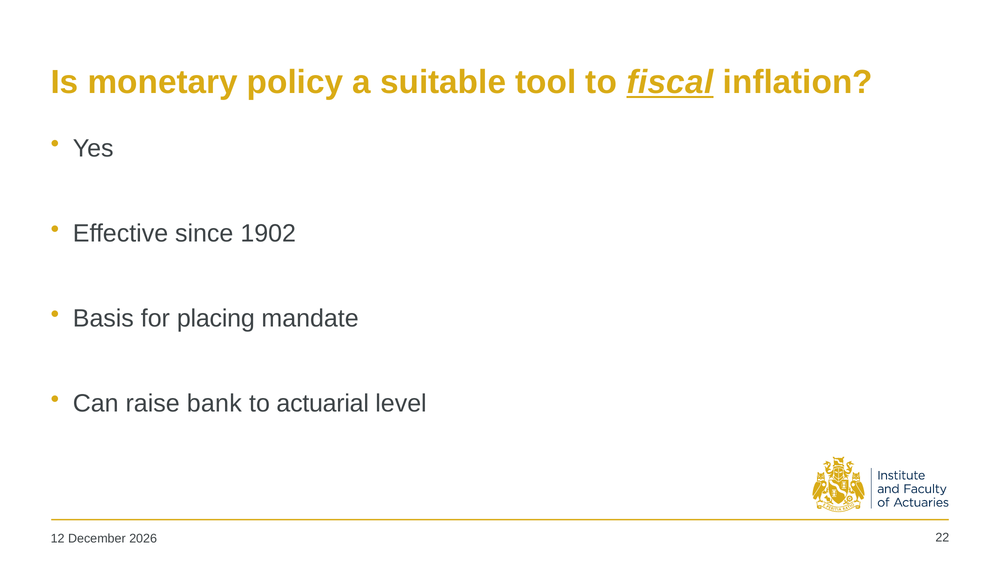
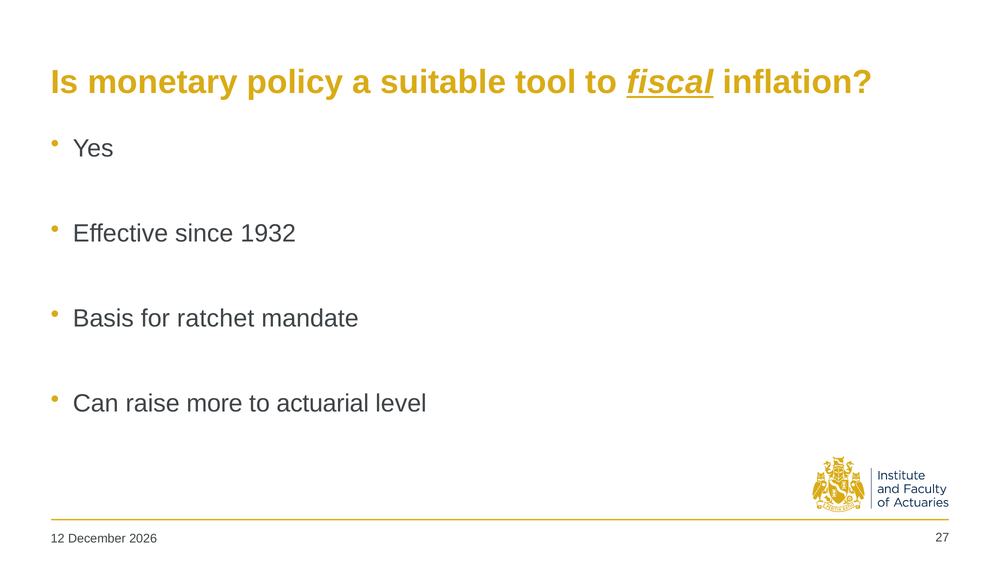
1902: 1902 -> 1932
placing: placing -> ratchet
bank: bank -> more
22: 22 -> 27
